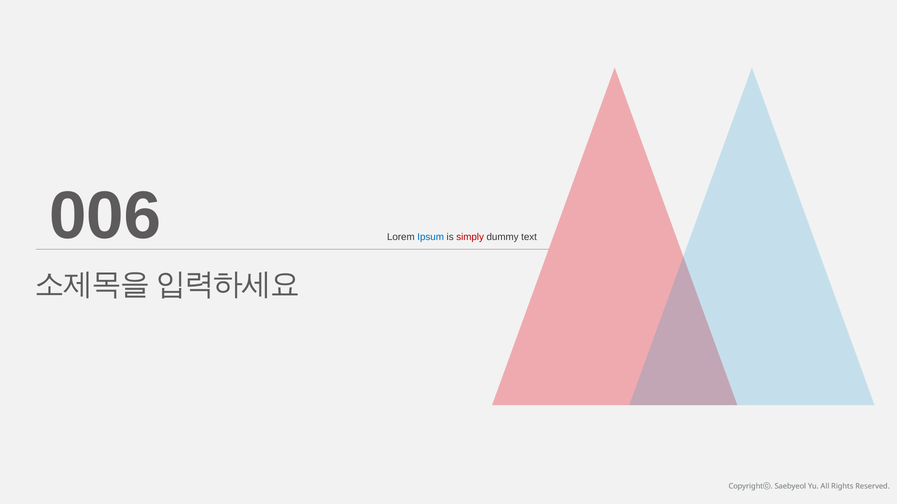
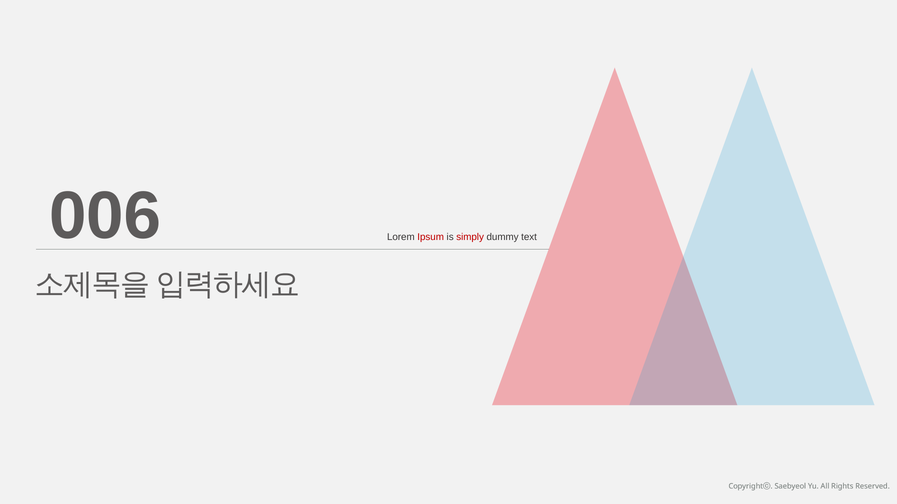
Ipsum colour: blue -> red
